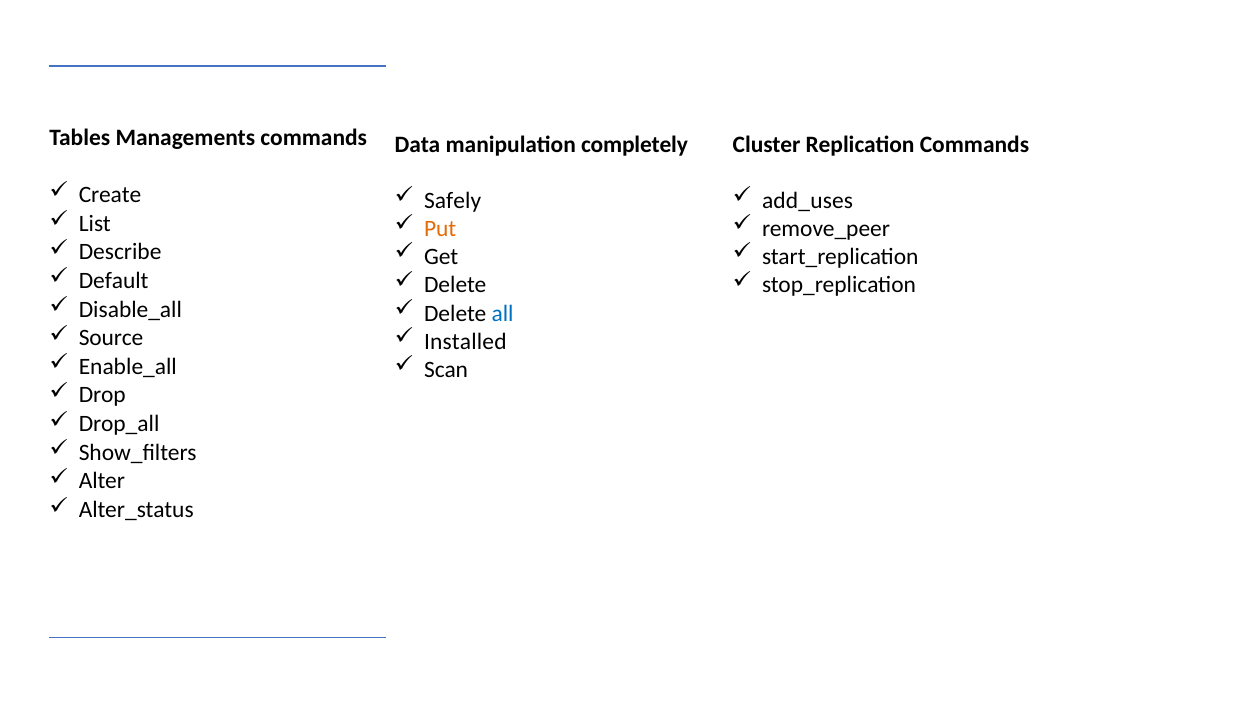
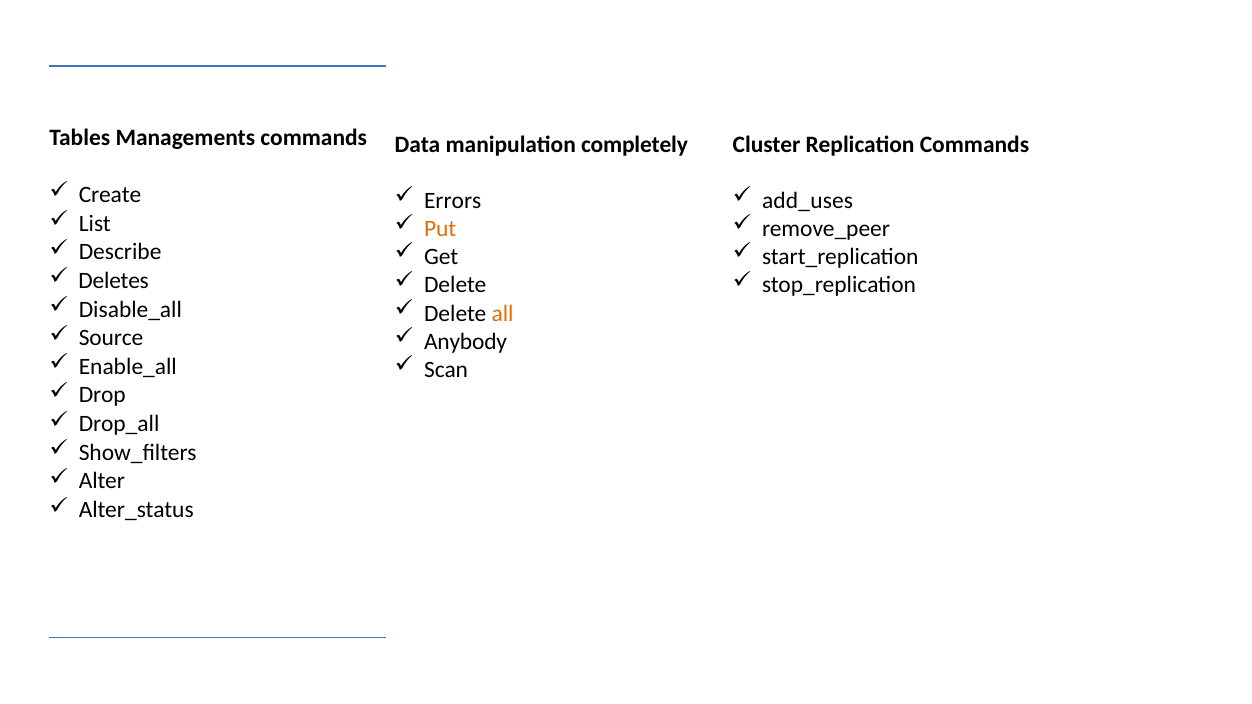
Safely: Safely -> Errors
Default: Default -> Deletes
all colour: blue -> orange
Installed: Installed -> Anybody
